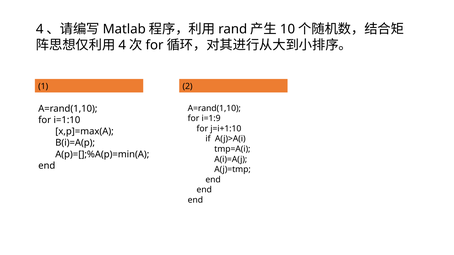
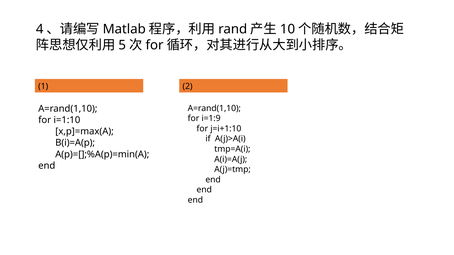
4 at (122, 45): 4 -> 5
